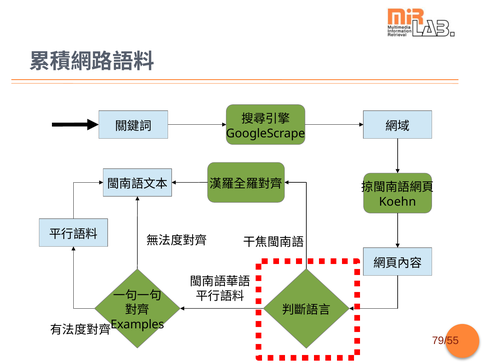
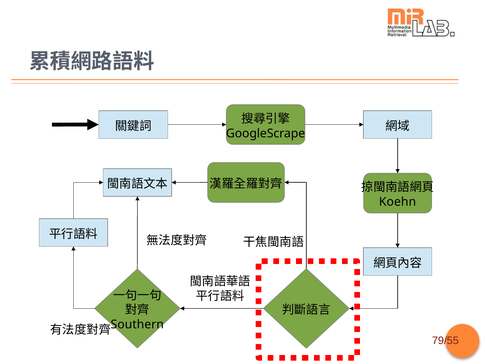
Examples: Examples -> Southern
